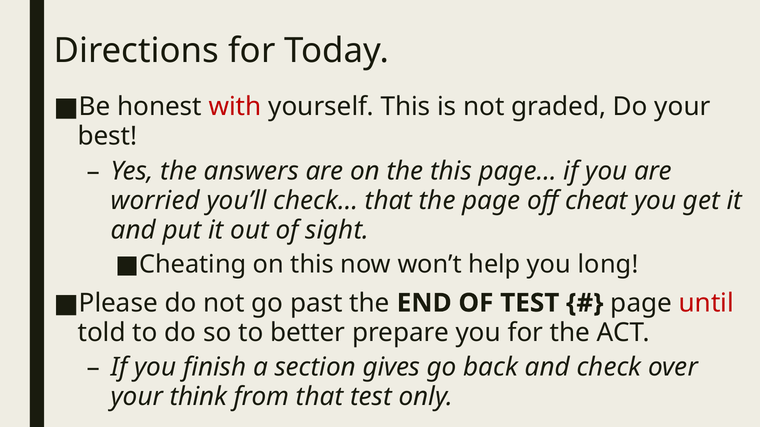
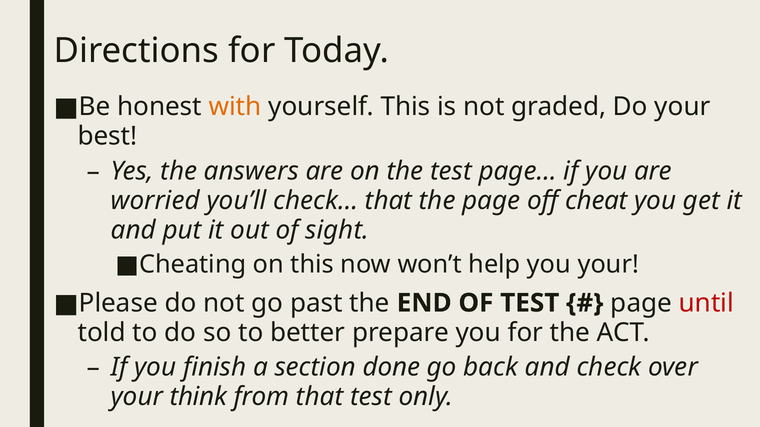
with colour: red -> orange
the this: this -> test
you long: long -> your
gives: gives -> done
